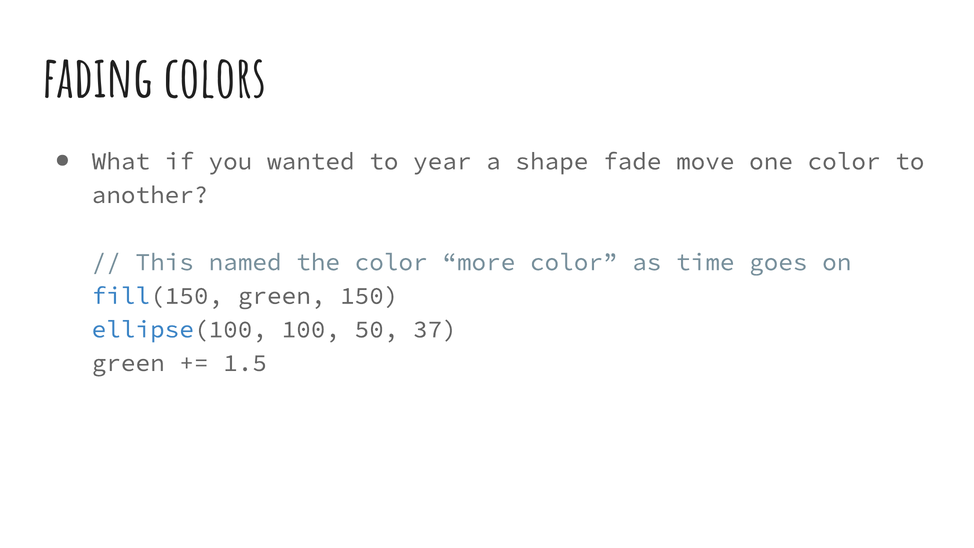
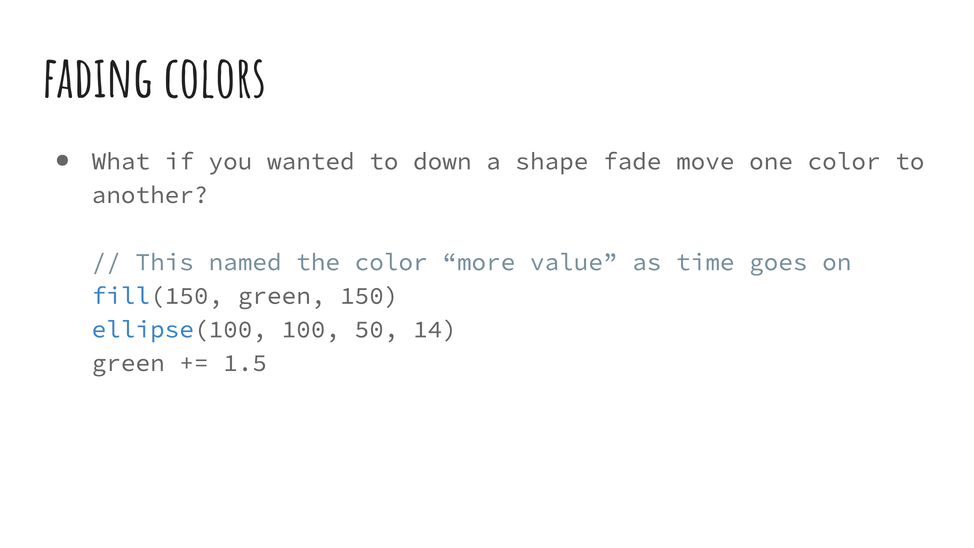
year: year -> down
more color: color -> value
37: 37 -> 14
